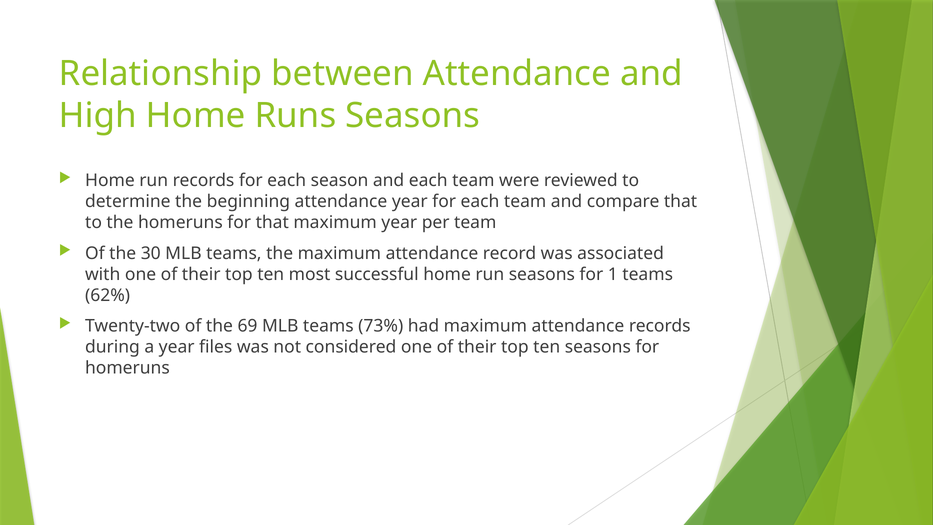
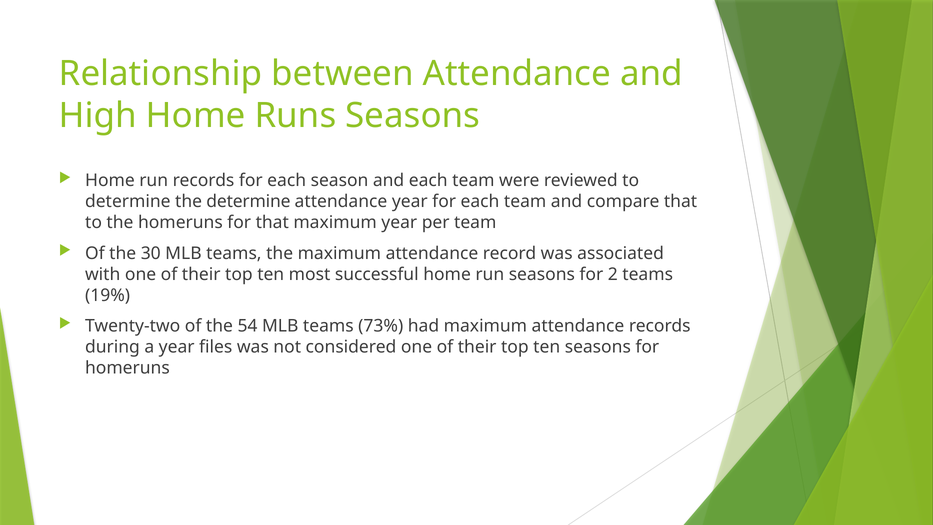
the beginning: beginning -> determine
1: 1 -> 2
62%: 62% -> 19%
69: 69 -> 54
